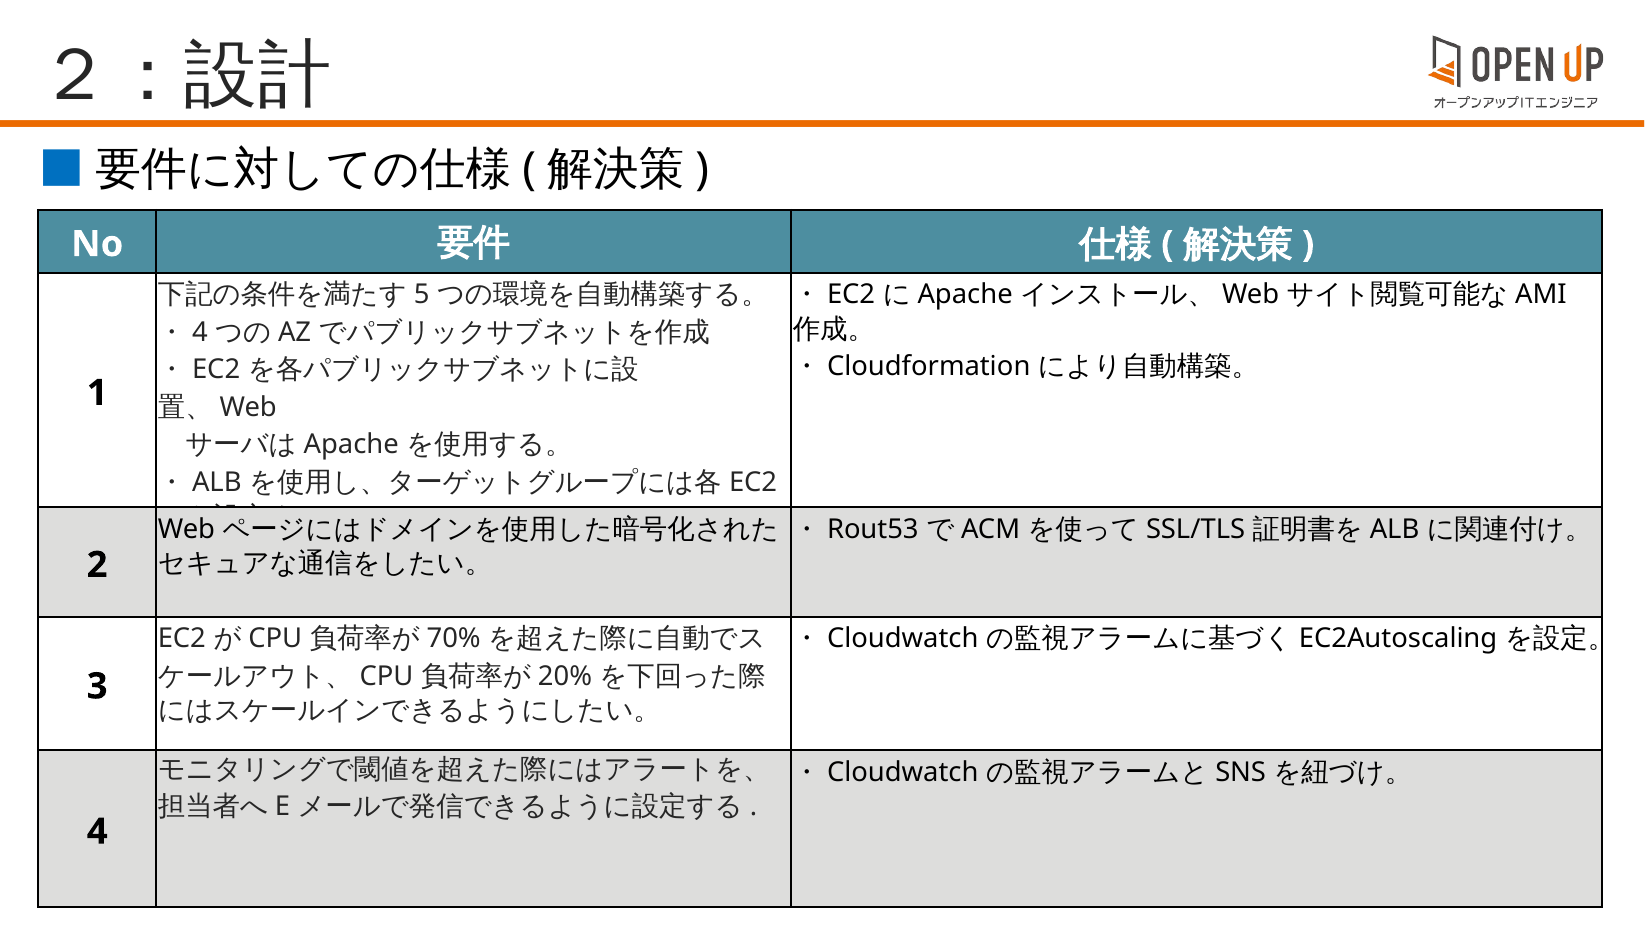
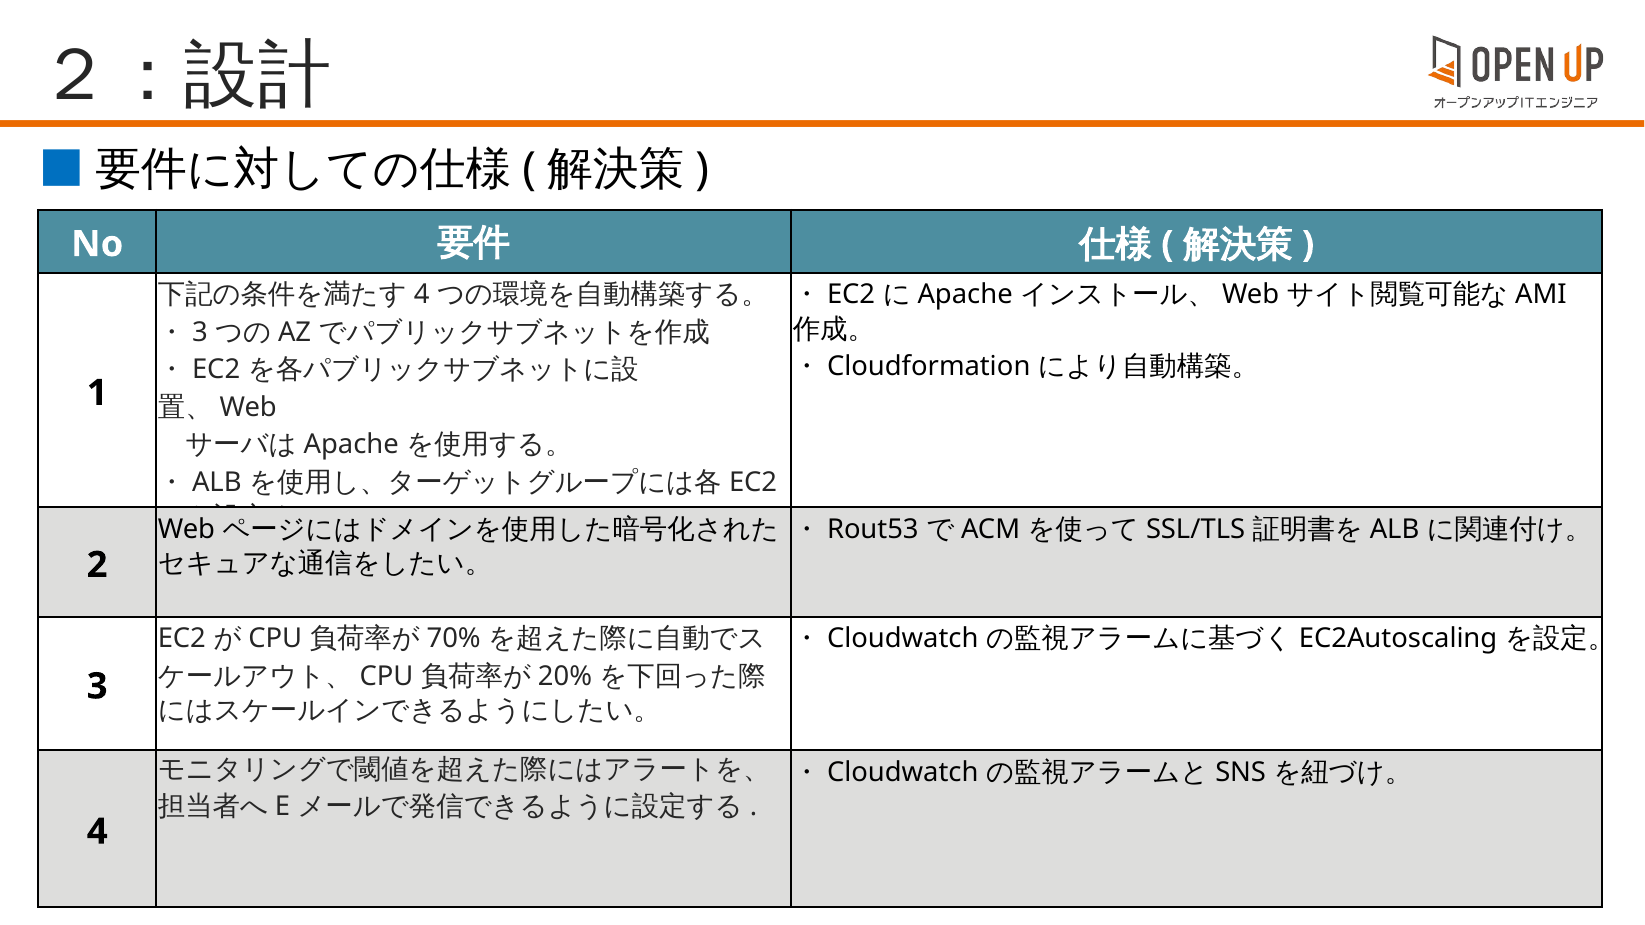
5 at (422, 295): 5 -> 4
4 at (200, 332): 4 -> 3
